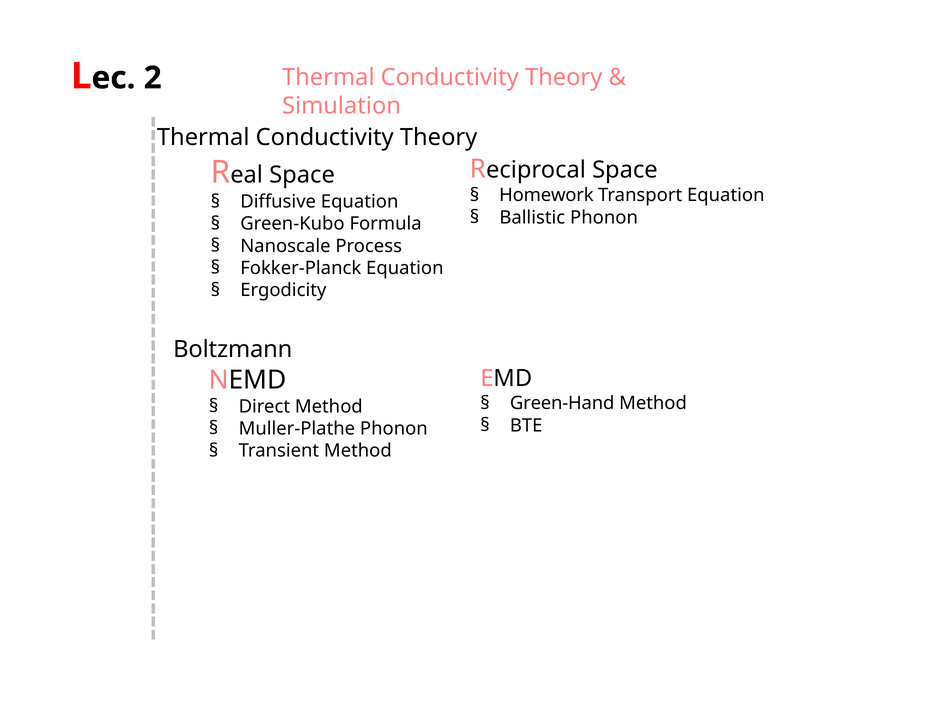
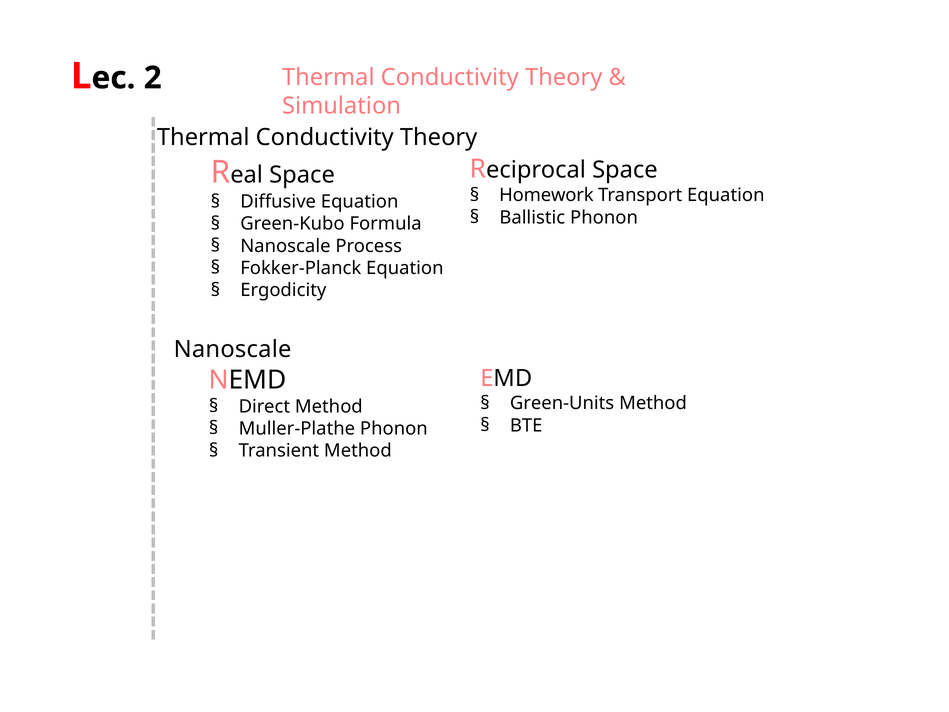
Boltzmann at (233, 349): Boltzmann -> Nanoscale
Green-Hand: Green-Hand -> Green-Units
